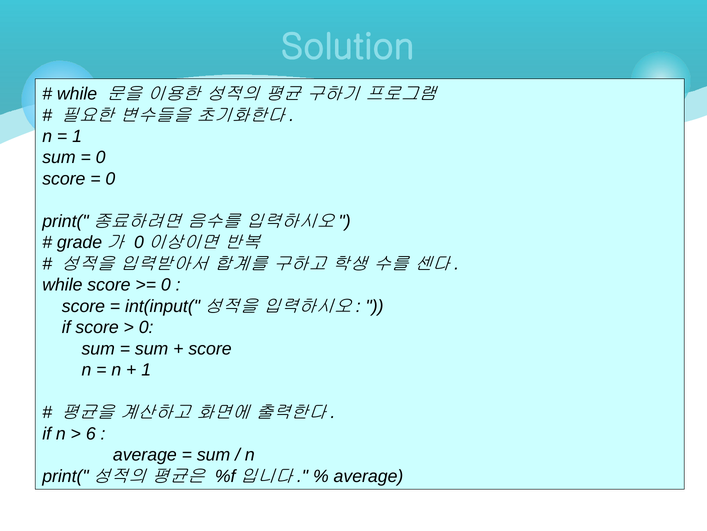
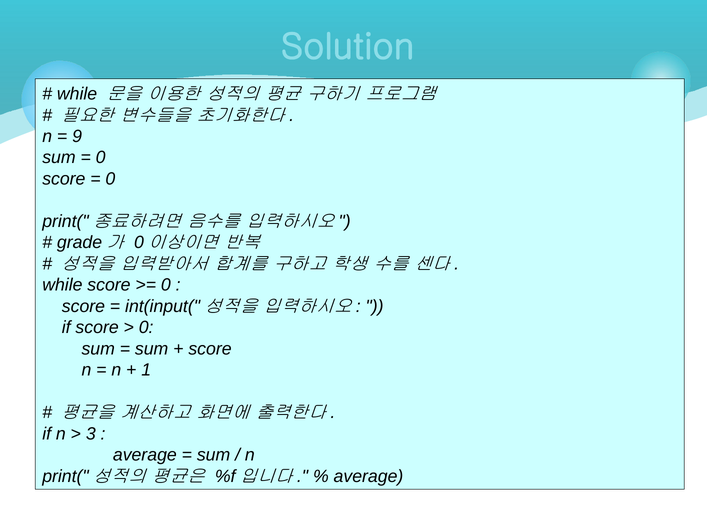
1 at (77, 136): 1 -> 9
6: 6 -> 3
